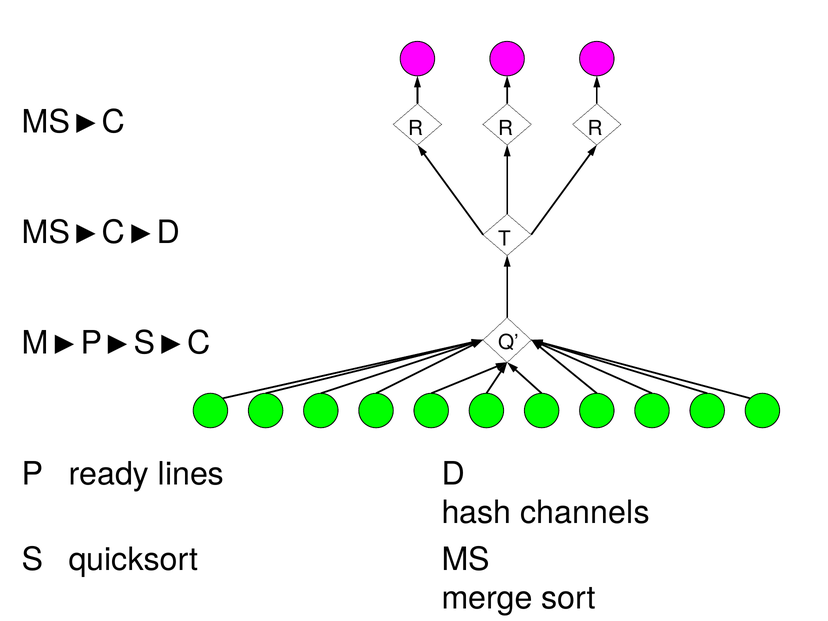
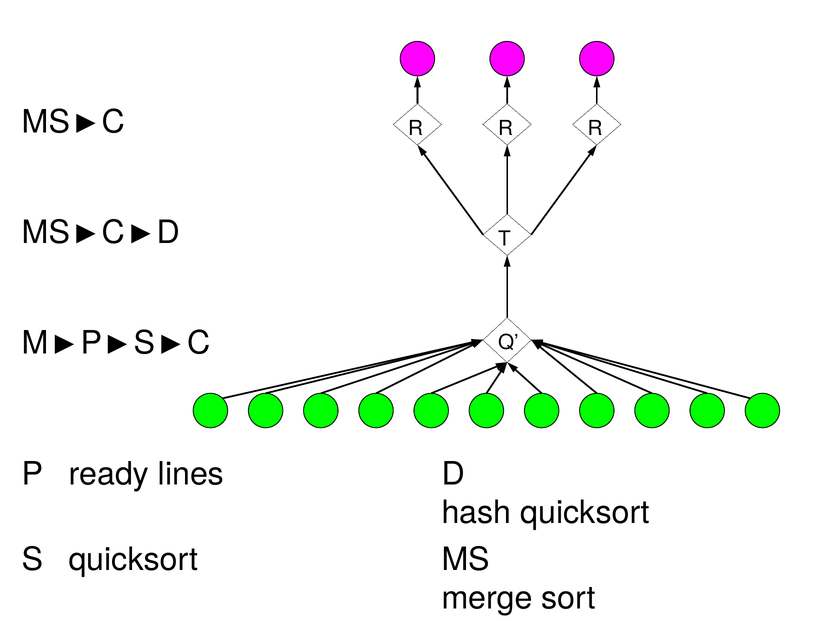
hash channels: channels -> quicksort
